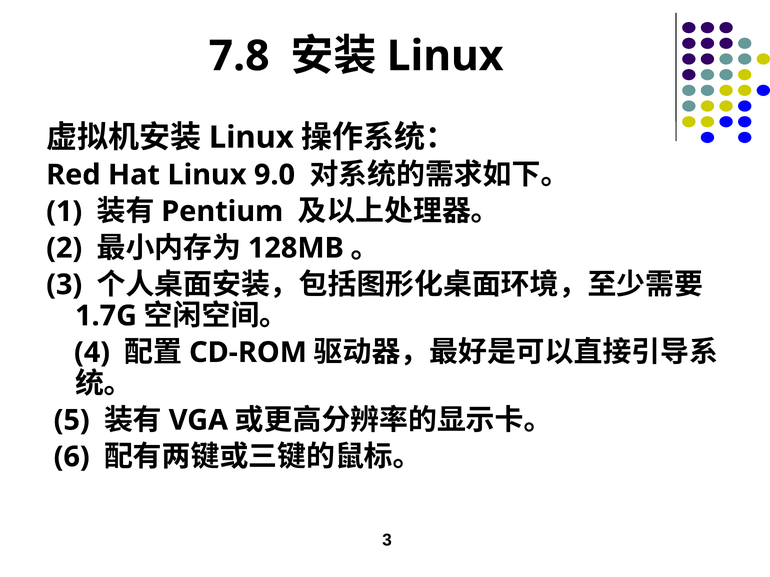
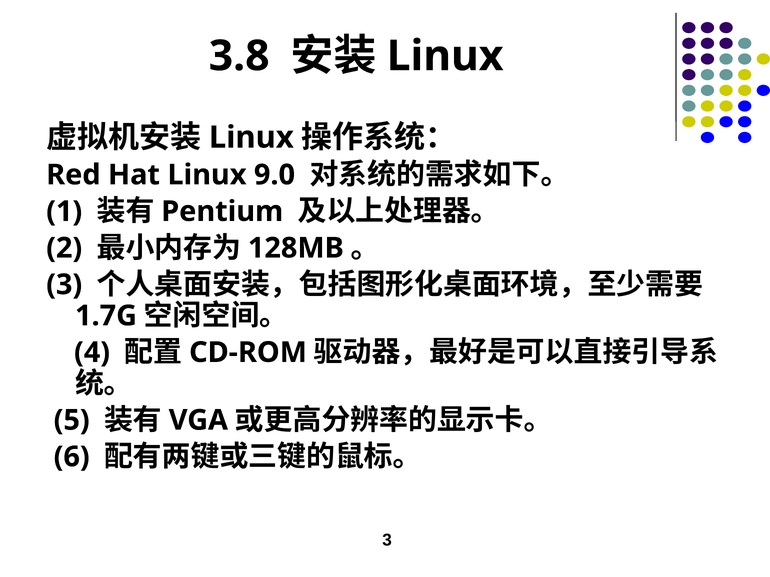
7.8: 7.8 -> 3.8
